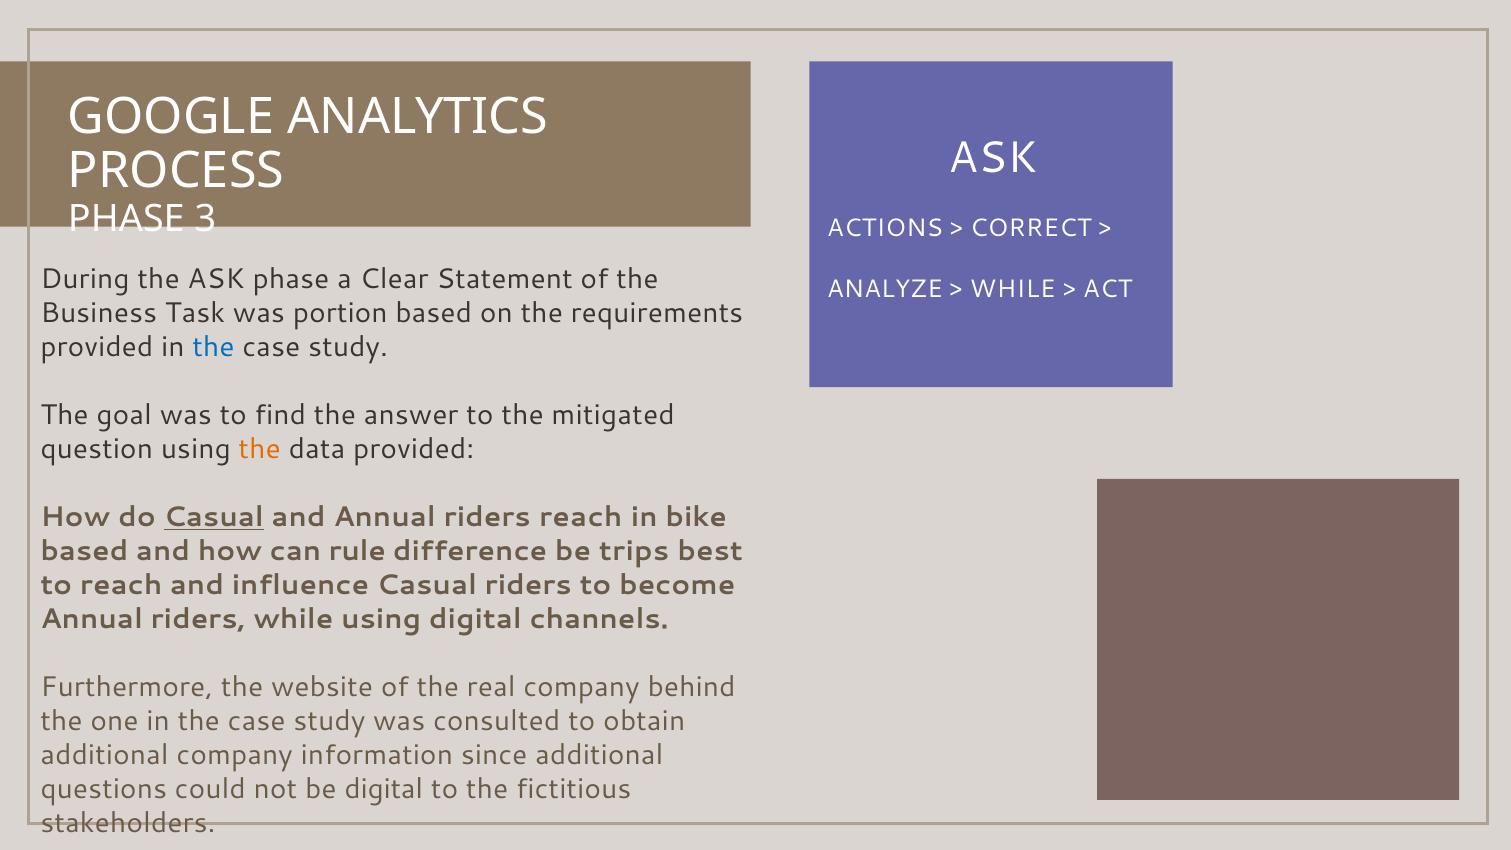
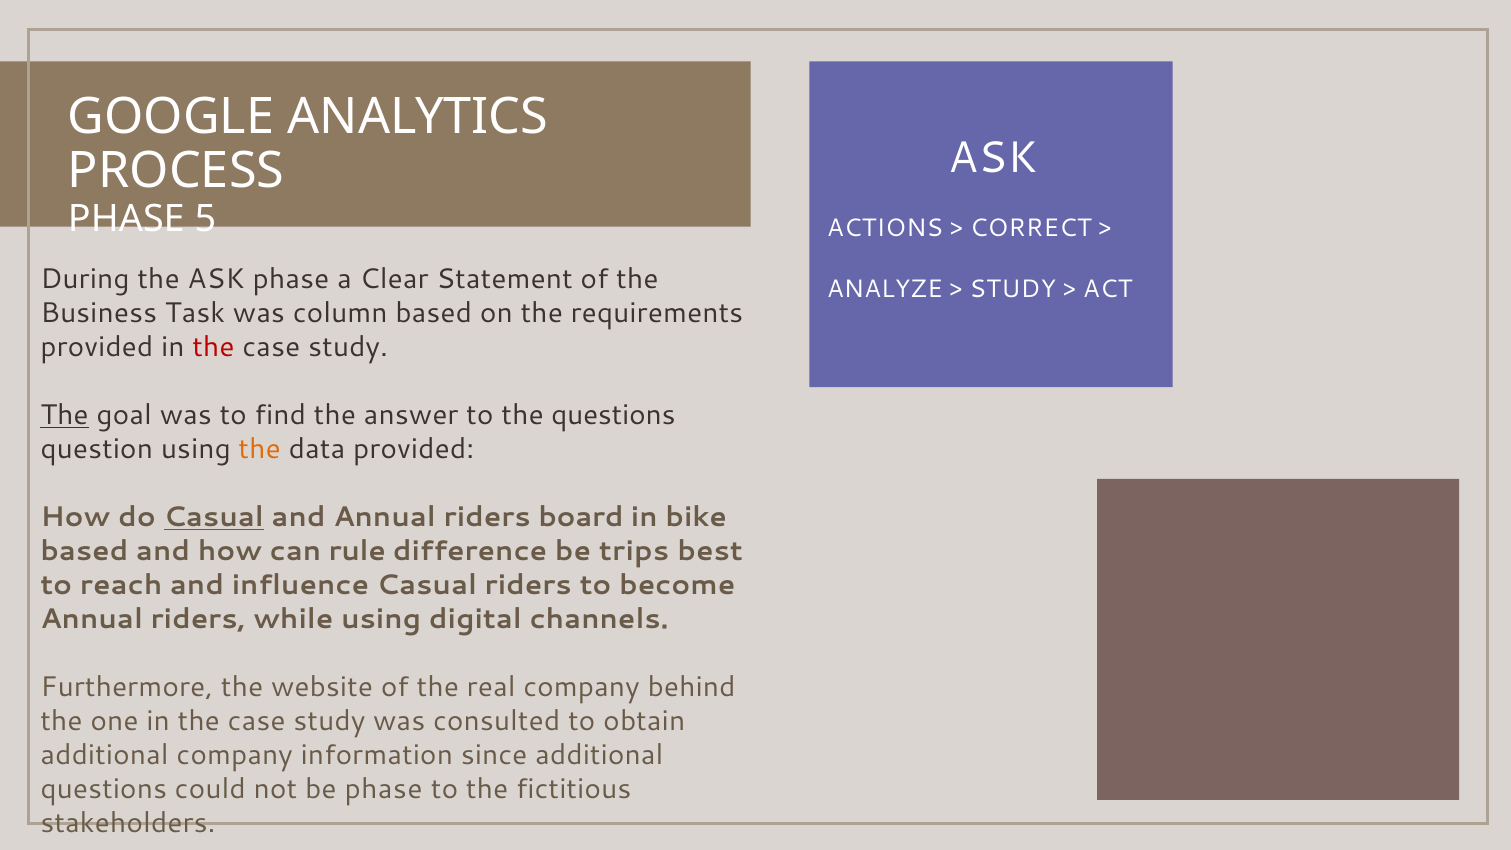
3: 3 -> 5
WHILE at (1013, 289): WHILE -> STUDY
portion: portion -> column
the at (213, 347) colour: blue -> red
The at (65, 415) underline: none -> present
the mitigated: mitigated -> questions
riders reach: reach -> board
be digital: digital -> phase
